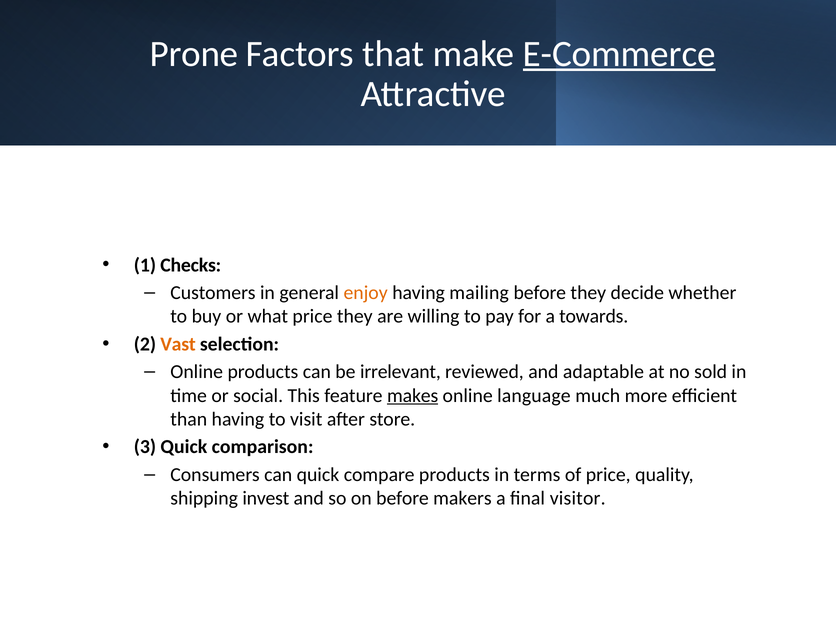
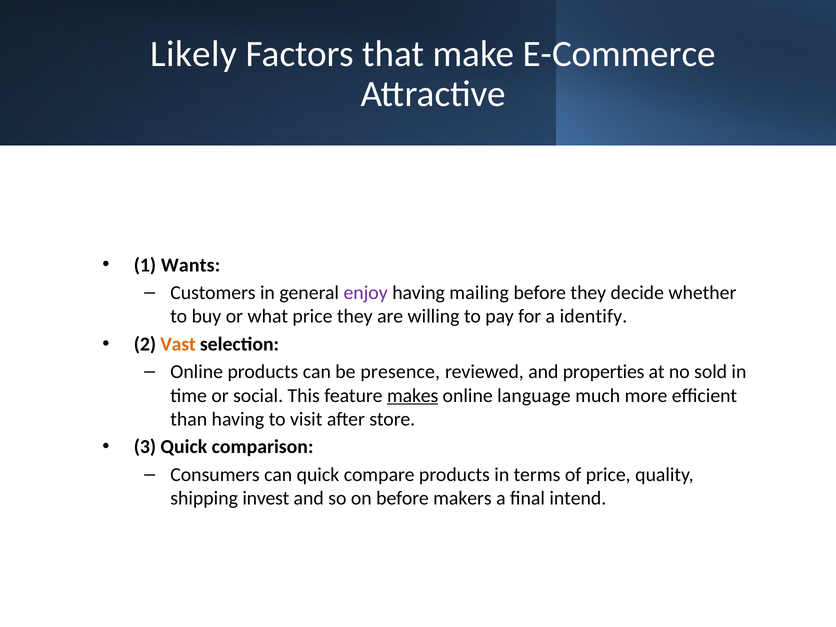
Prone: Prone -> Likely
E-Commerce underline: present -> none
Checks: Checks -> Wants
enjoy colour: orange -> purple
towards: towards -> identify
irrelevant: irrelevant -> presence
adaptable: adaptable -> properties
visitor: visitor -> intend
